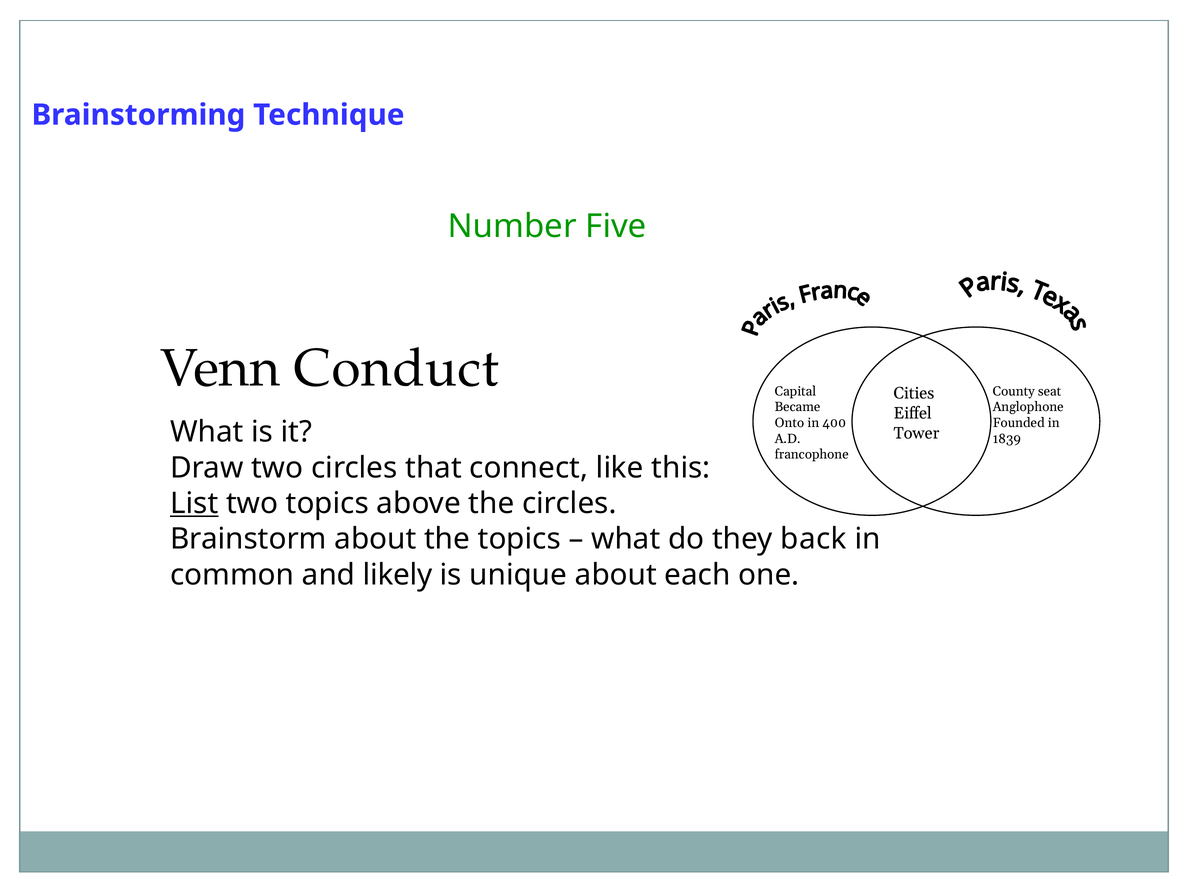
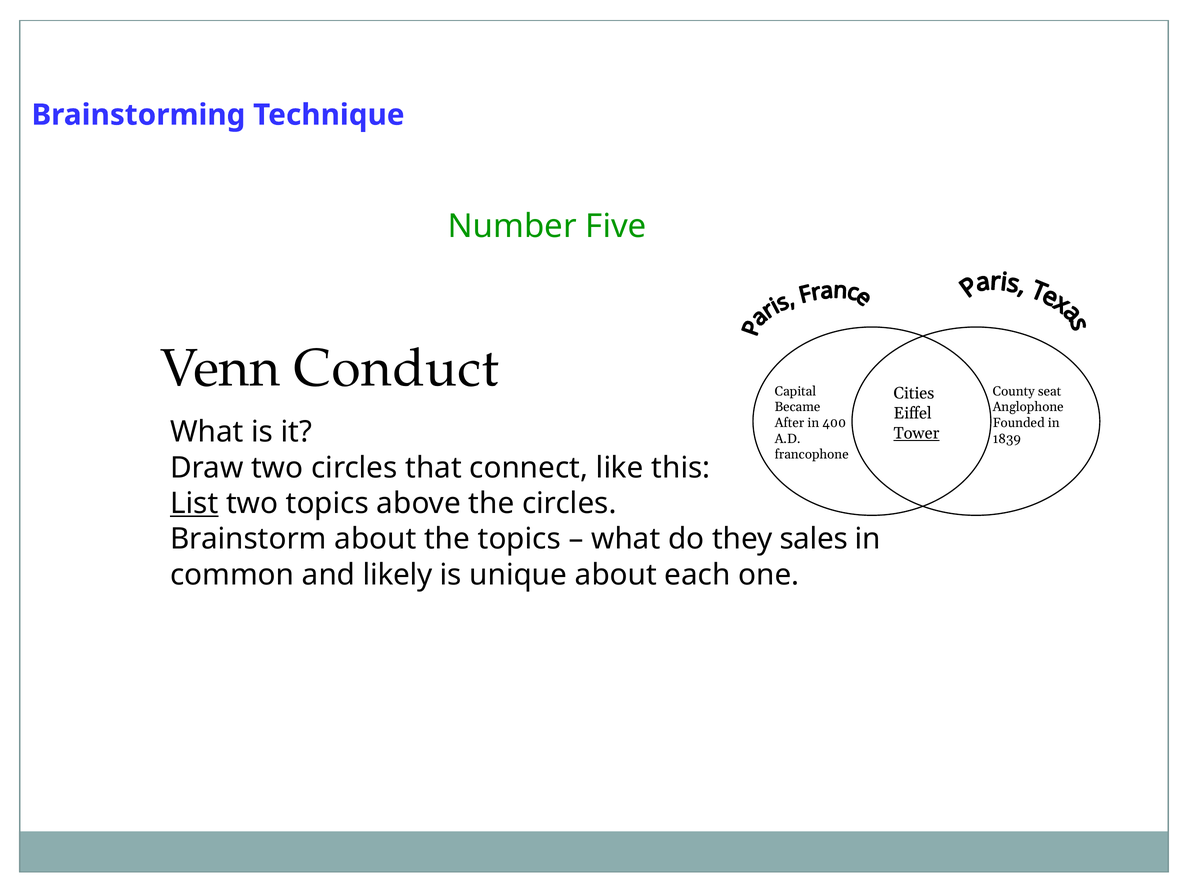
Onto: Onto -> After
Tower underline: none -> present
back: back -> sales
